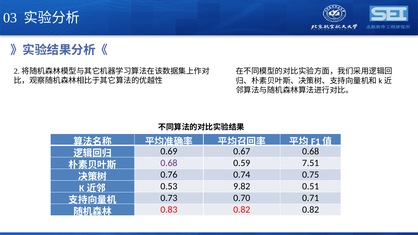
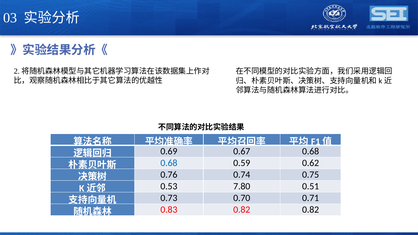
0.68 at (169, 163) colour: purple -> blue
7.51: 7.51 -> 0.62
9.82: 9.82 -> 7.80
